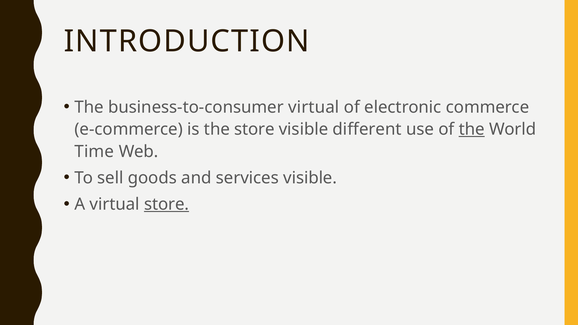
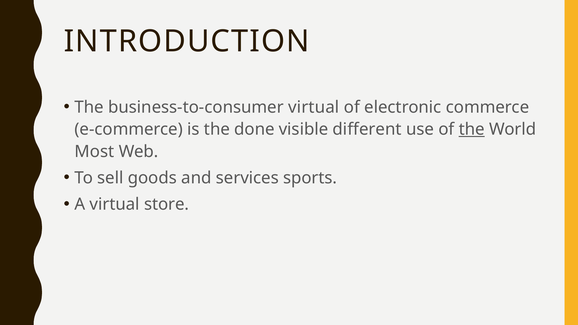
the store: store -> done
Time: Time -> Most
services visible: visible -> sports
store at (167, 204) underline: present -> none
